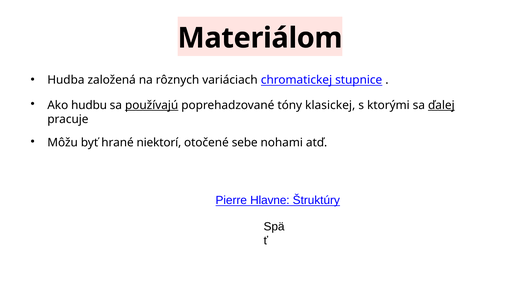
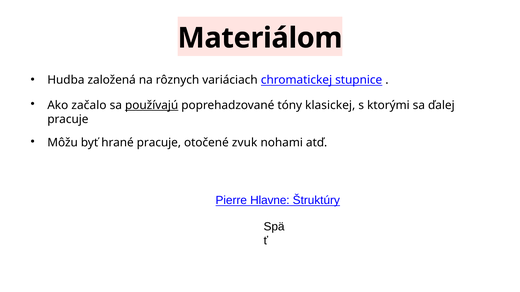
hudbu: hudbu -> začalo
ďalej underline: present -> none
hrané niektorí: niektorí -> pracuje
sebe: sebe -> zvuk
